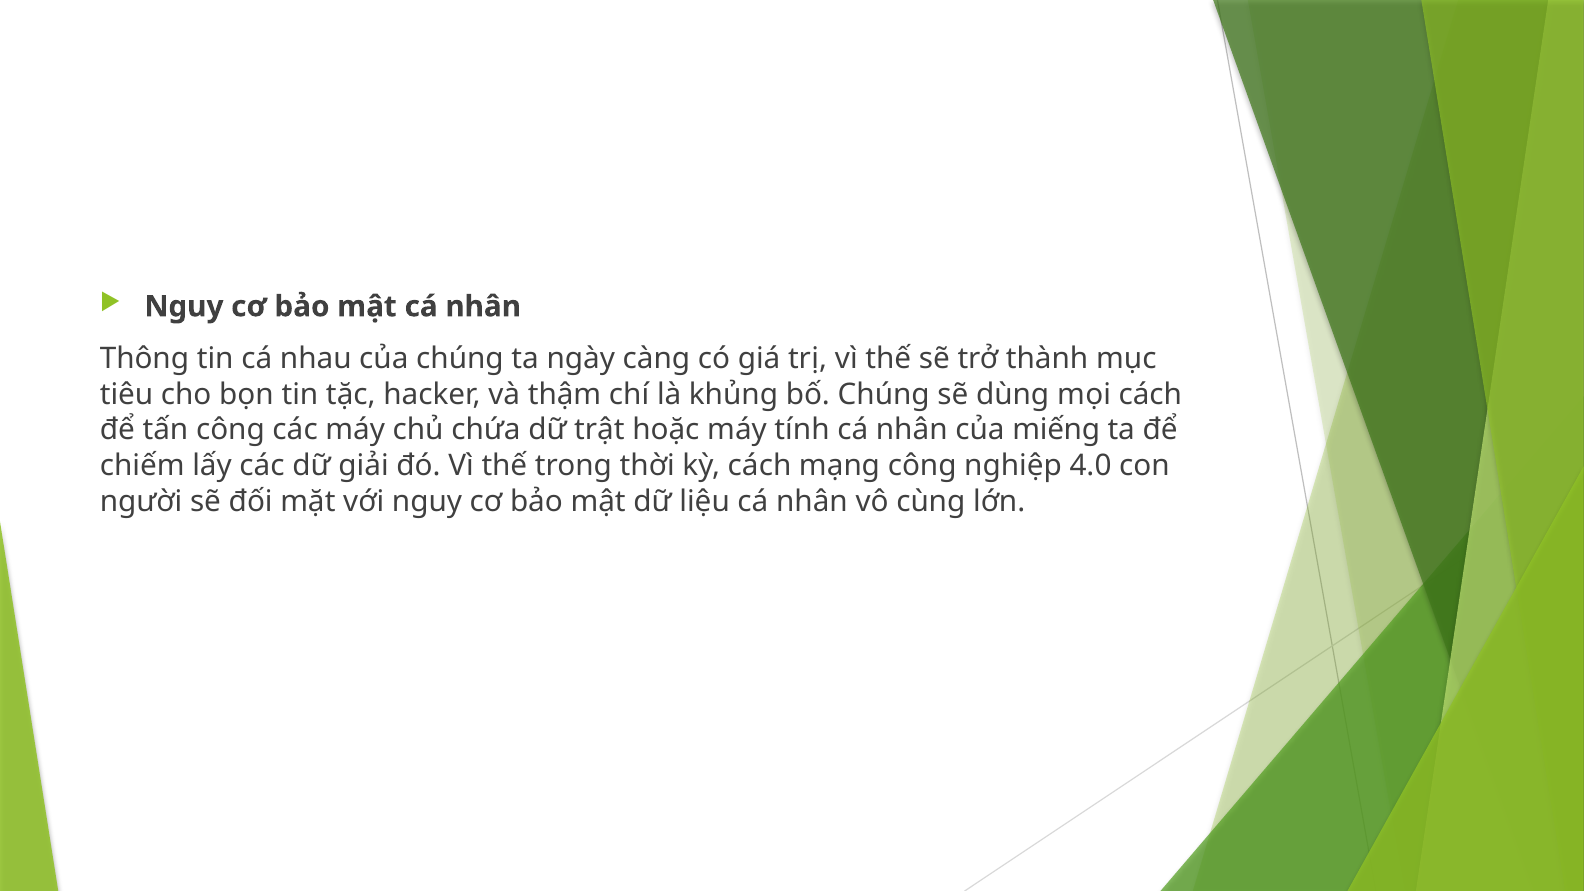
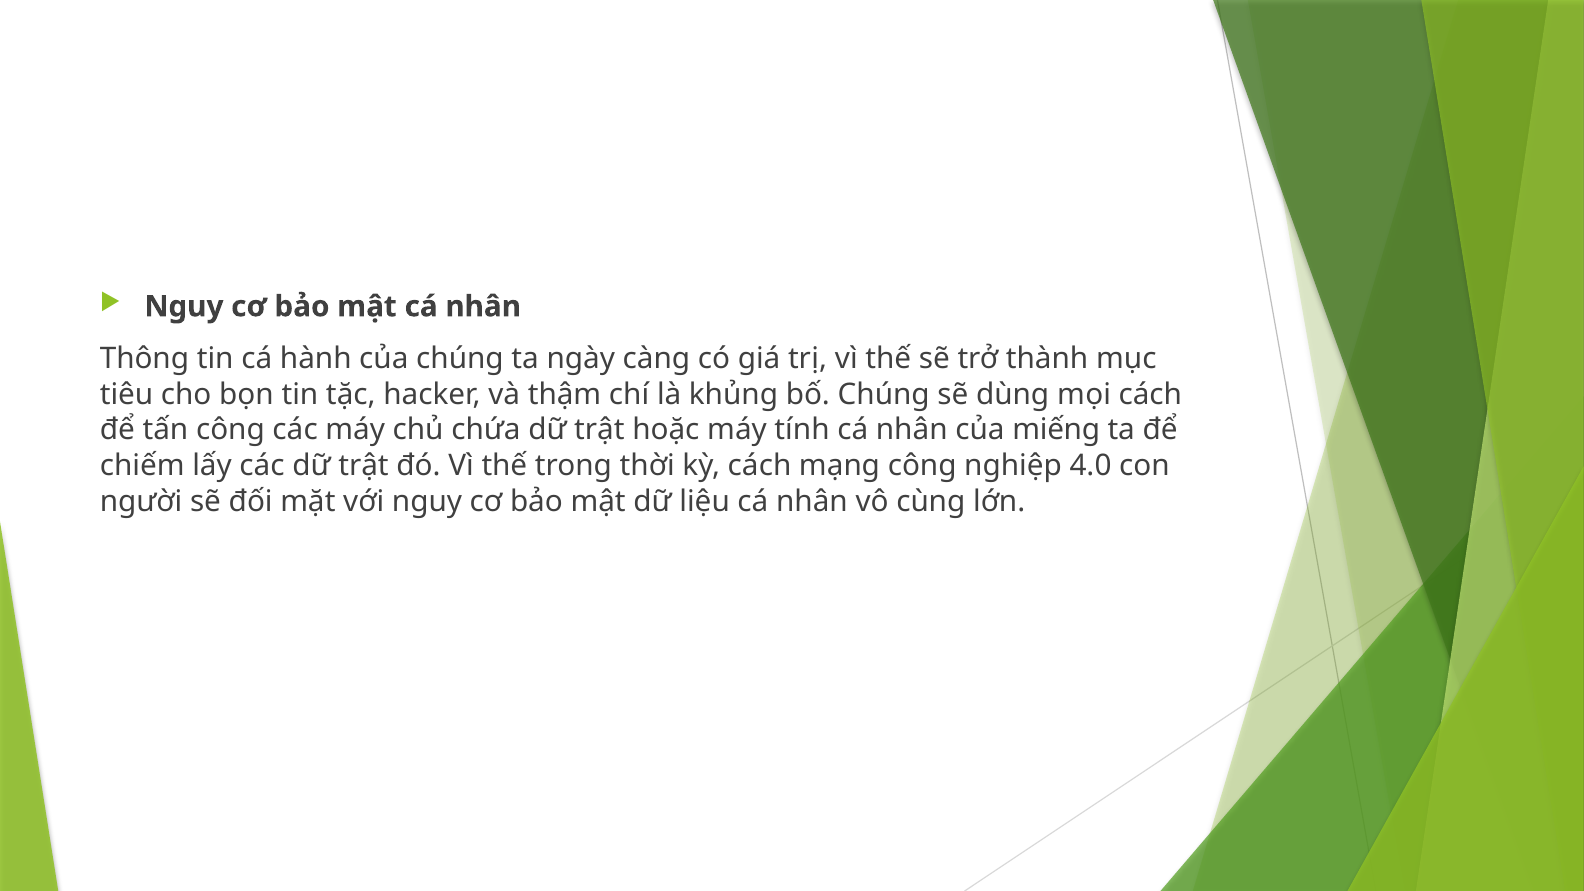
nhau: nhau -> hành
các dữ giải: giải -> trật
